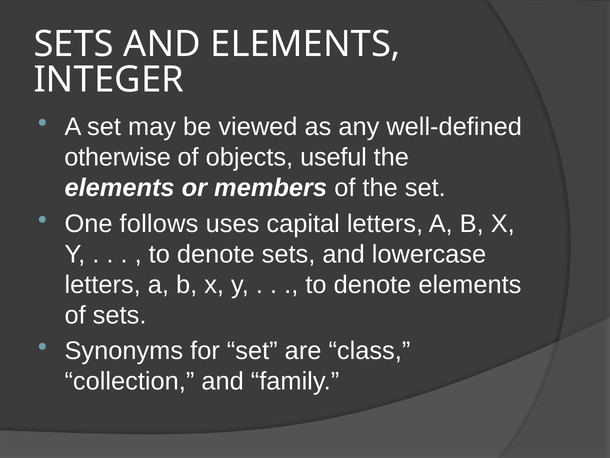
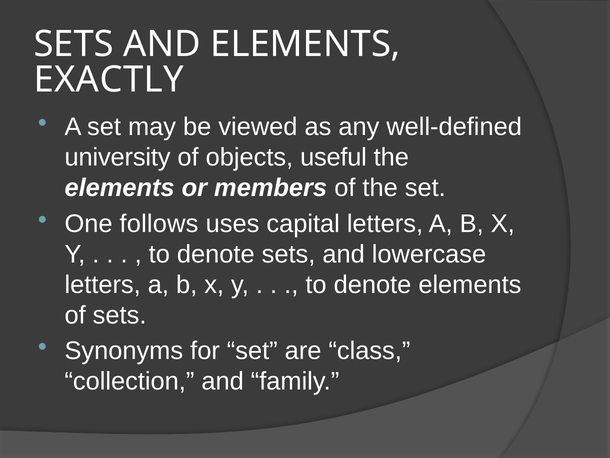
INTEGER: INTEGER -> EXACTLY
otherwise: otherwise -> university
